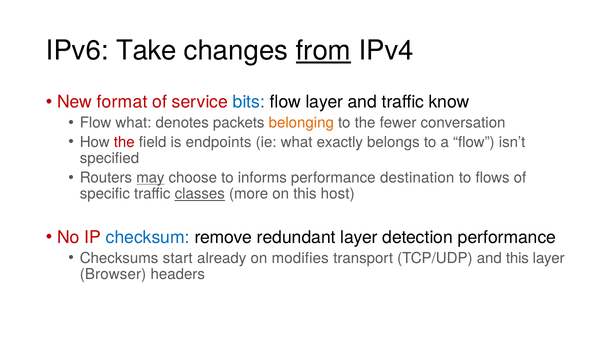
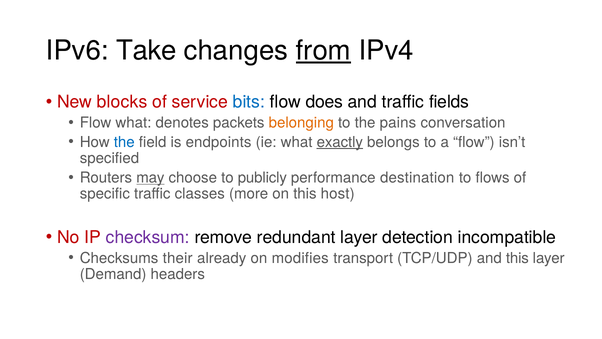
format: format -> blocks
flow layer: layer -> does
know: know -> fields
fewer: fewer -> pains
the at (124, 142) colour: red -> blue
exactly underline: none -> present
informs: informs -> publicly
classes underline: present -> none
checksum colour: blue -> purple
detection performance: performance -> incompatible
start: start -> their
Browser: Browser -> Demand
